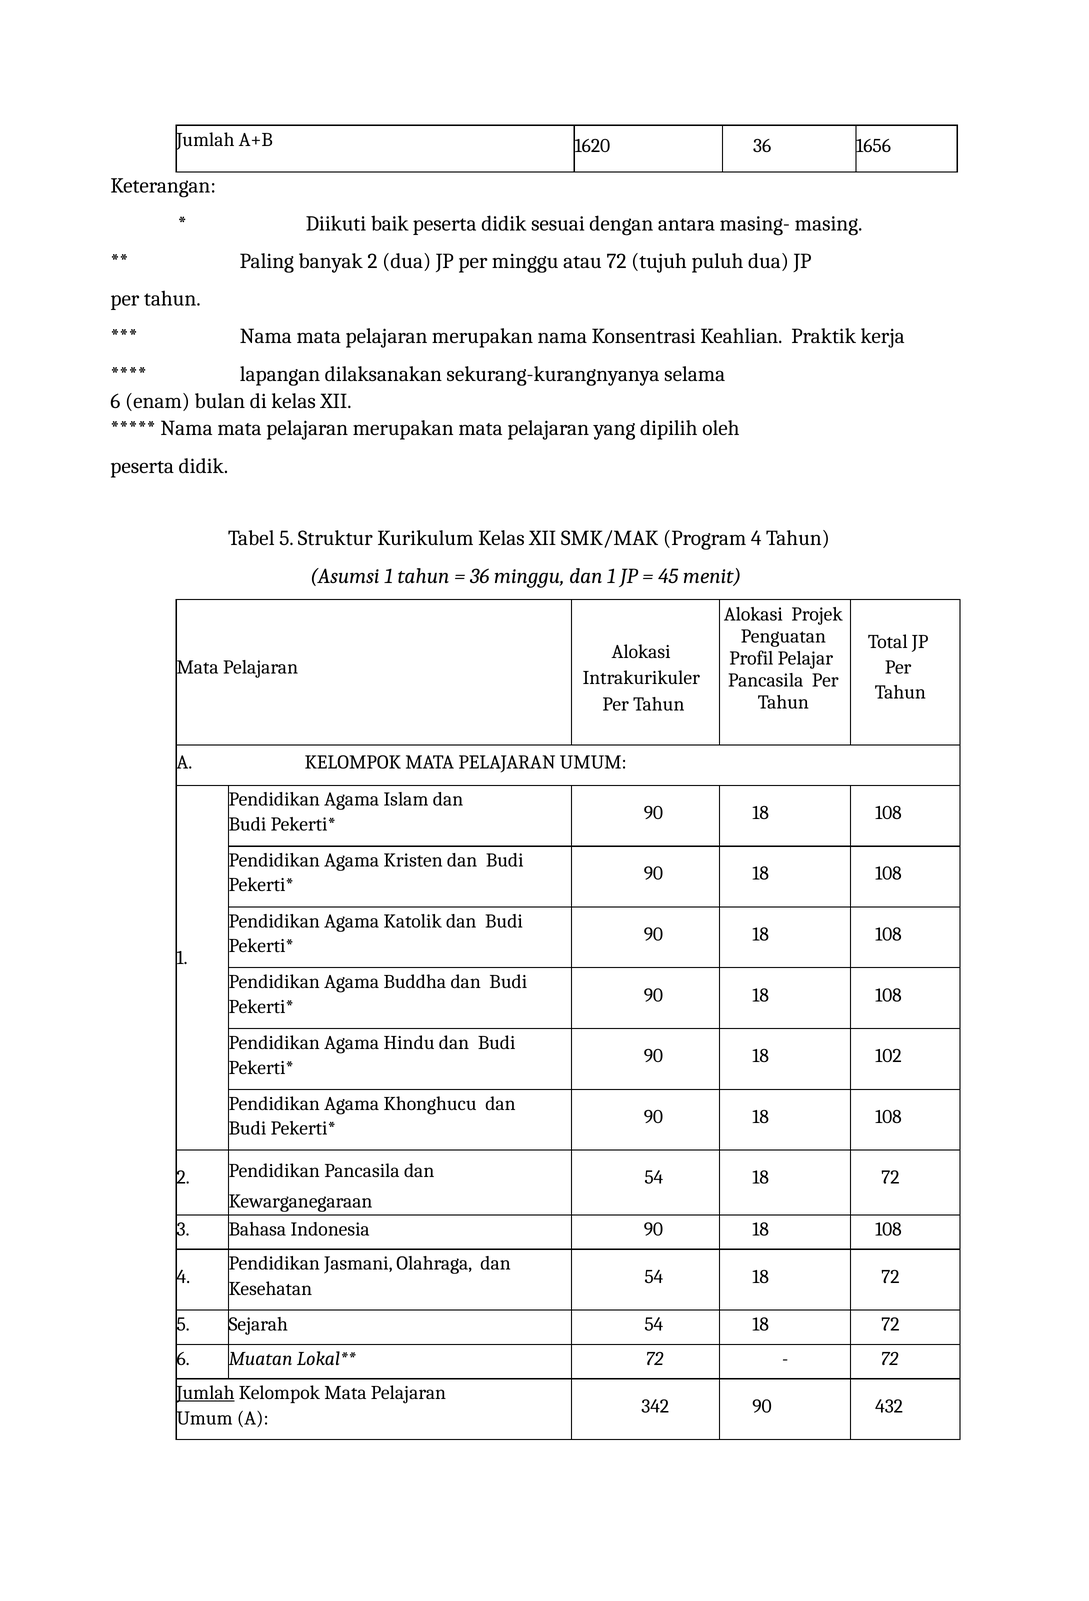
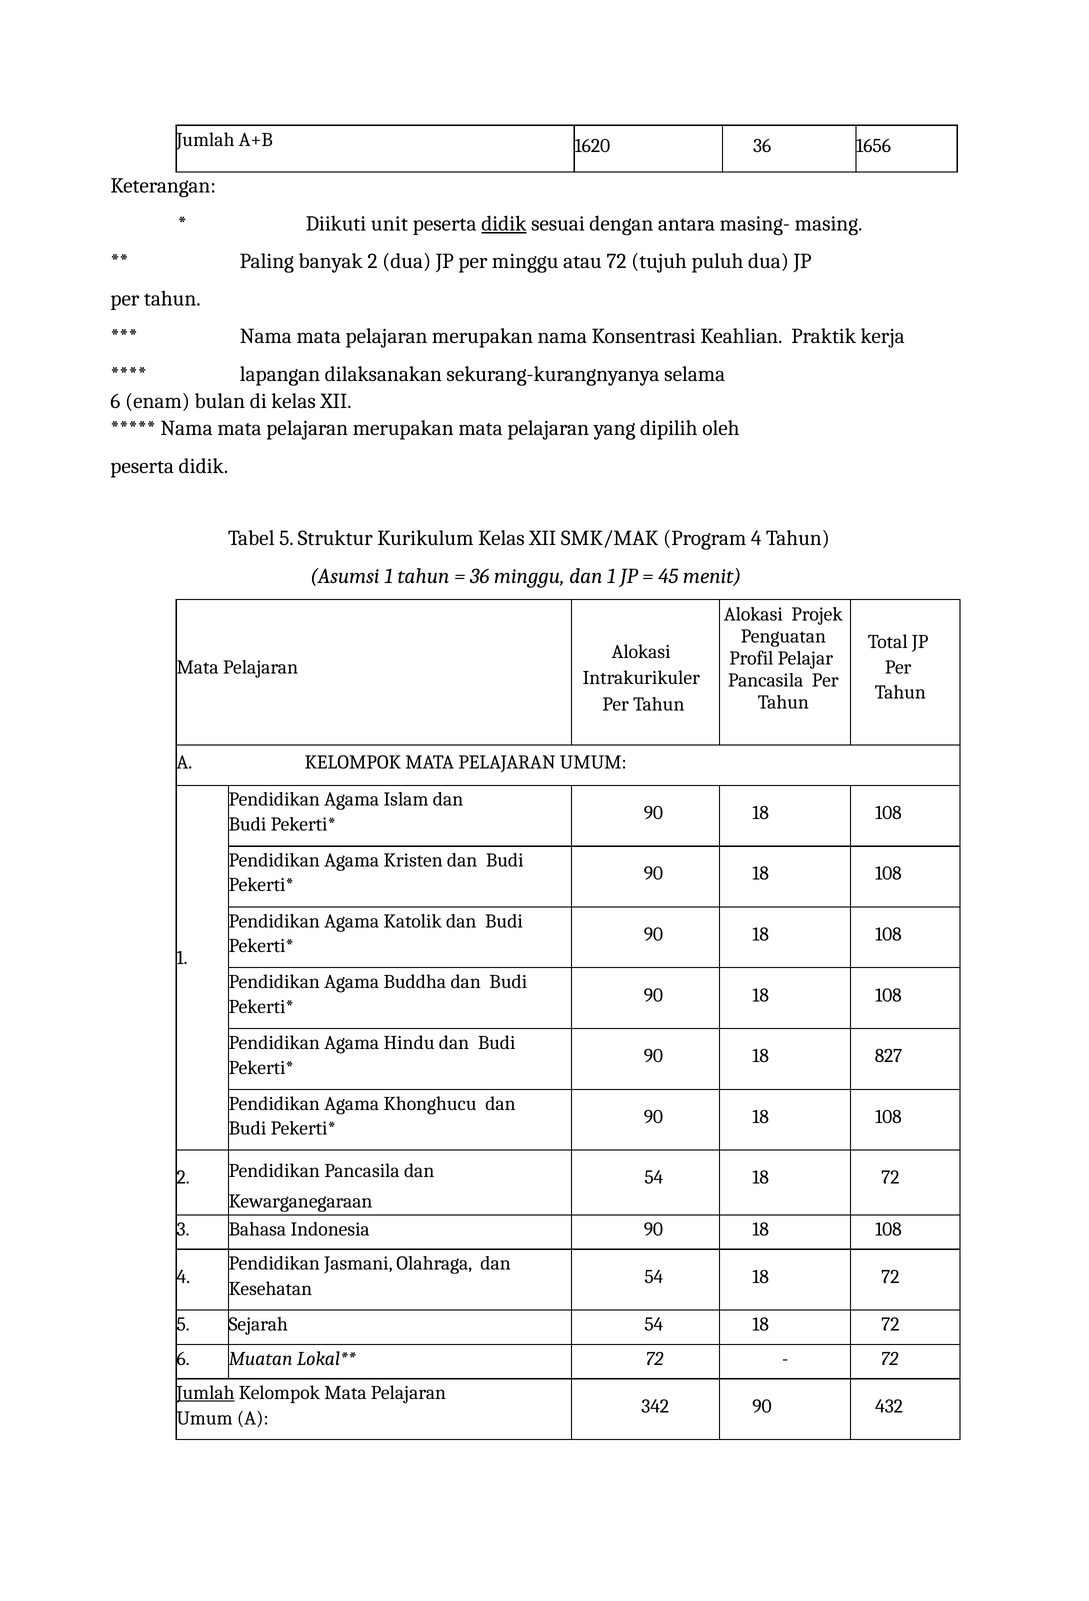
baik: baik -> unit
didik at (504, 224) underline: none -> present
102: 102 -> 827
